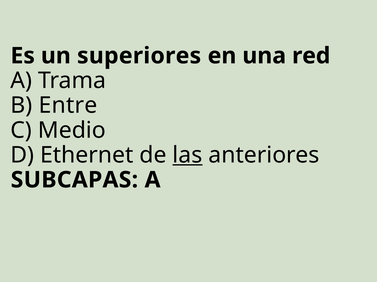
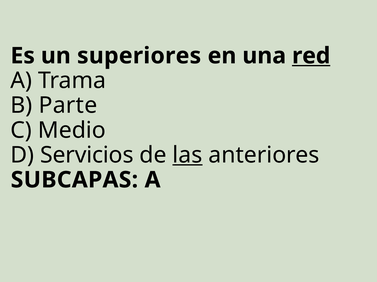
red underline: none -> present
Entre: Entre -> Parte
Ethernet: Ethernet -> Servicios
